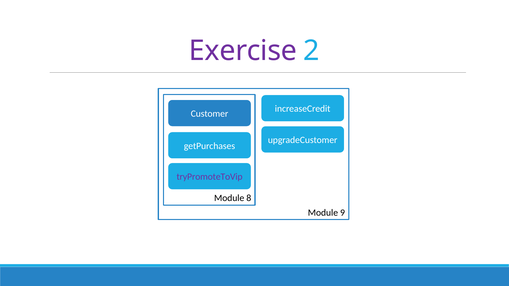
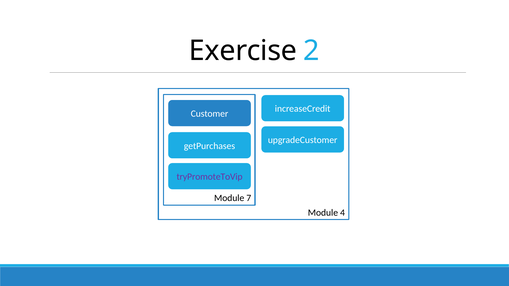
Exercise colour: purple -> black
8: 8 -> 7
9: 9 -> 4
